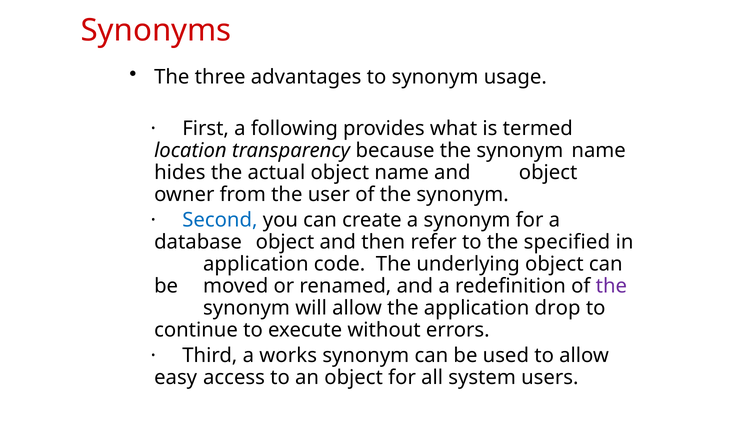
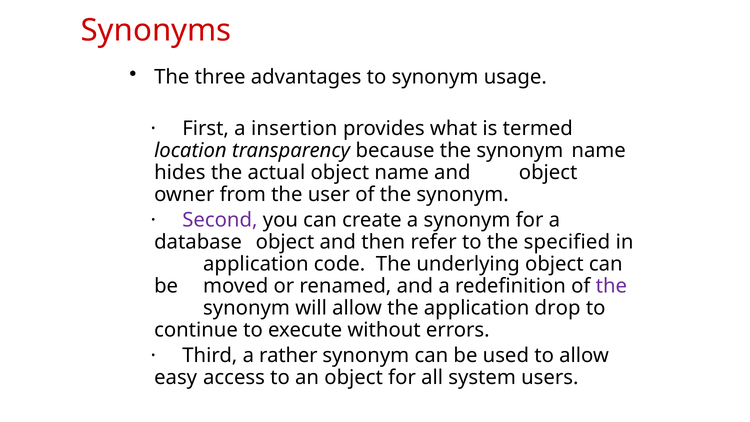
following: following -> insertion
Second colour: blue -> purple
works: works -> rather
